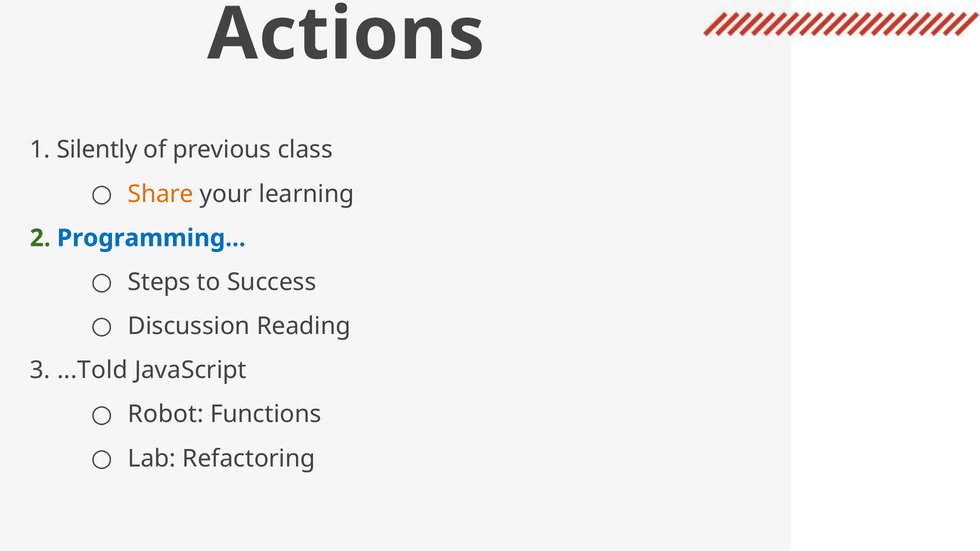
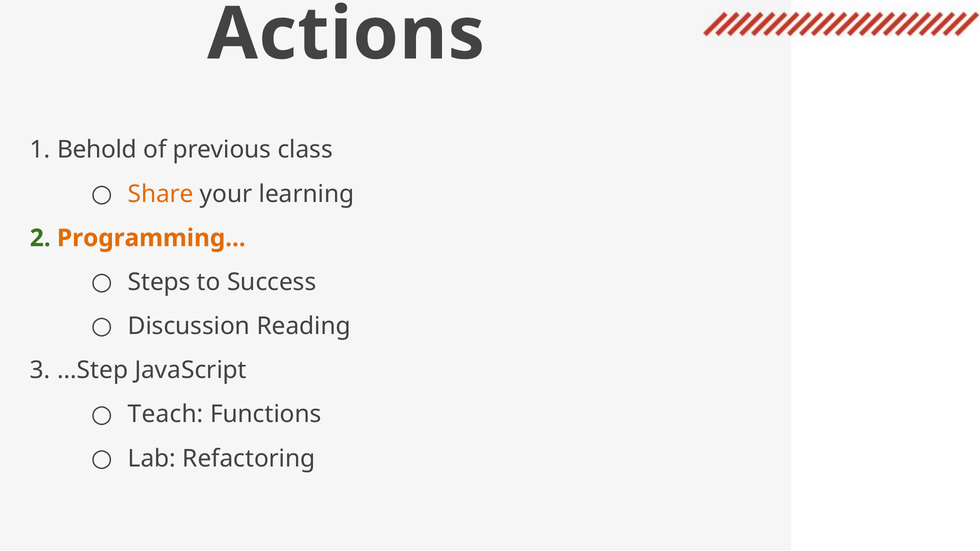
Silently: Silently -> Behold
Programming colour: blue -> orange
...Told: ...Told -> ...Step
Robot: Robot -> Teach
